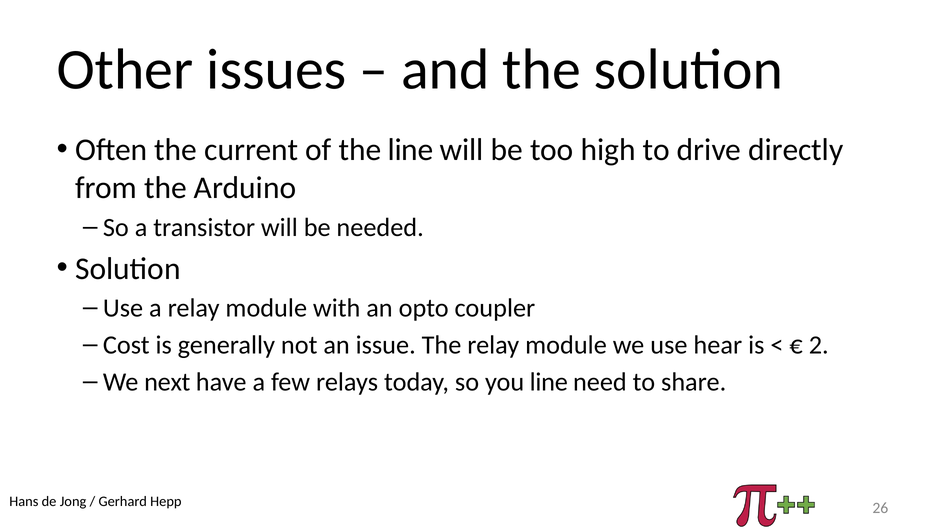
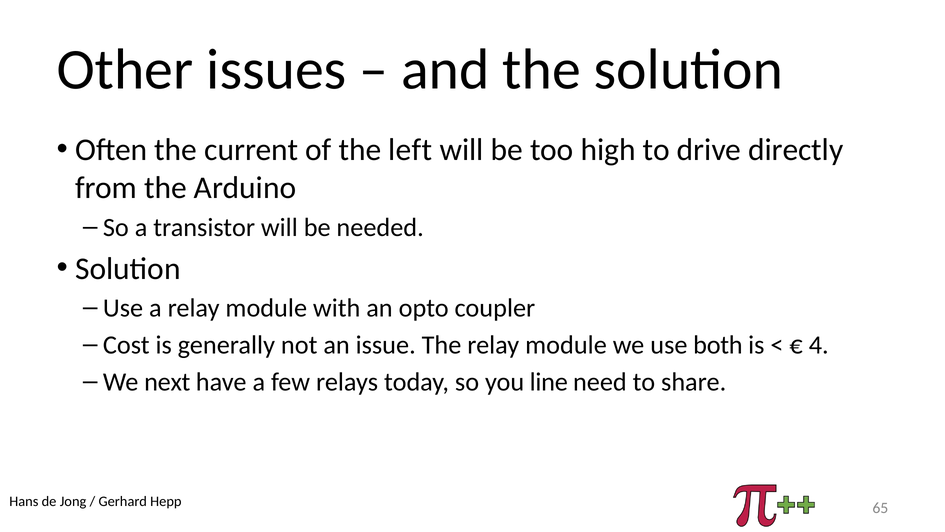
the line: line -> left
hear: hear -> both
2: 2 -> 4
26: 26 -> 65
